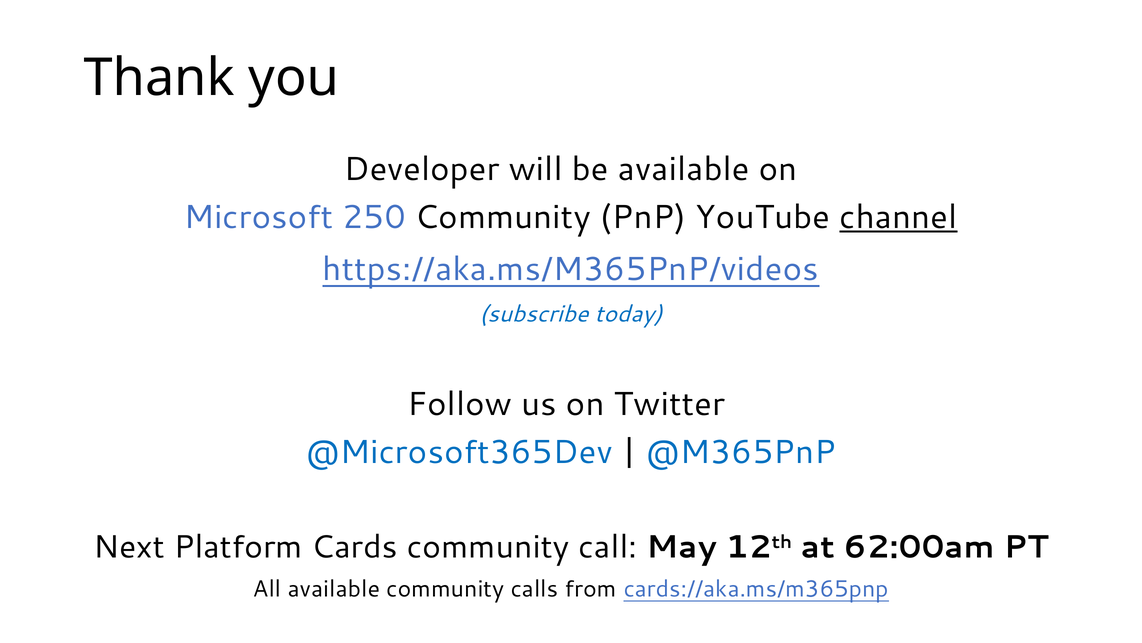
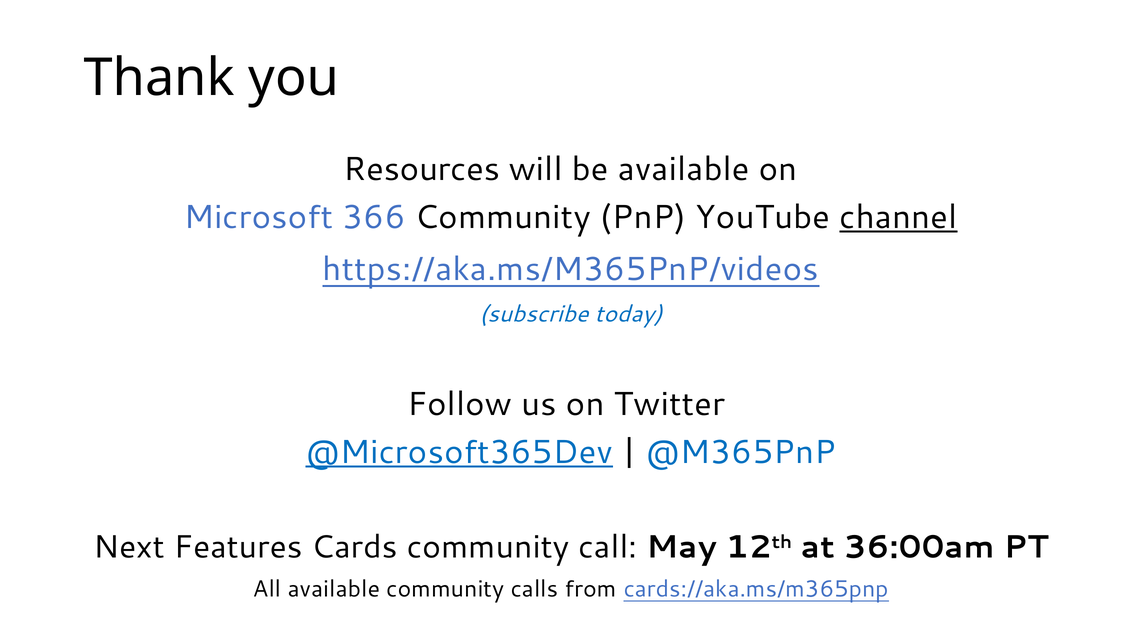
Developer: Developer -> Resources
250: 250 -> 366
@Microsoft365Dev underline: none -> present
Platform: Platform -> Features
62:00am: 62:00am -> 36:00am
